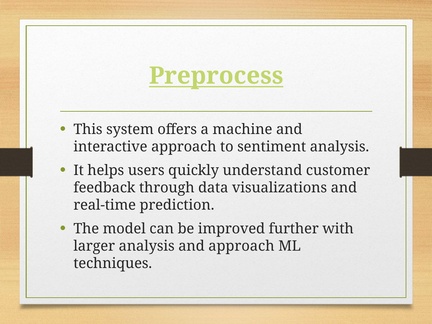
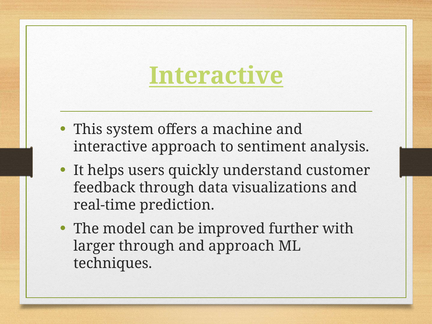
Preprocess at (216, 76): Preprocess -> Interactive
larger analysis: analysis -> through
